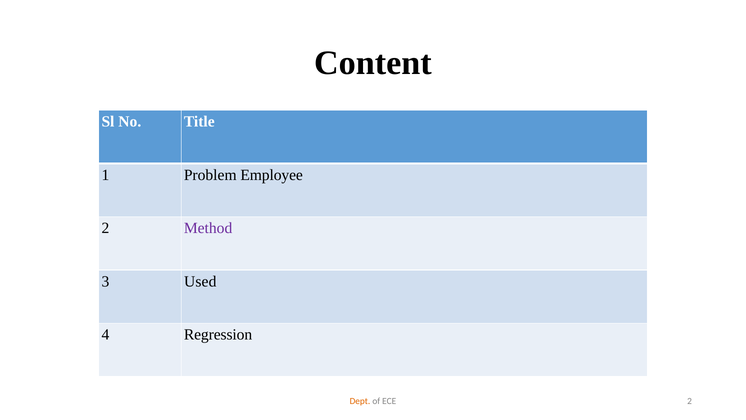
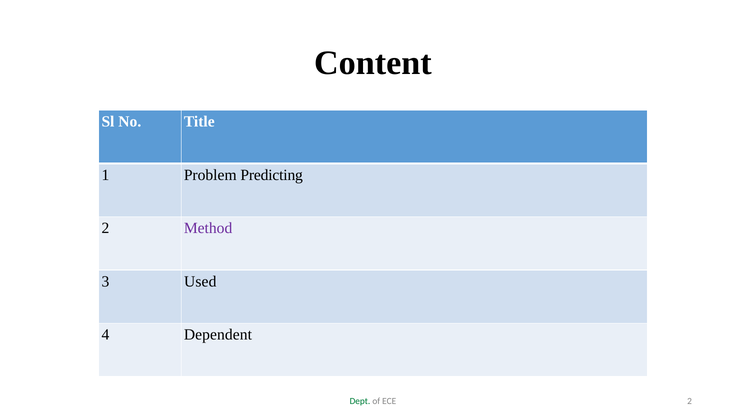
Employee: Employee -> Predicting
Regression: Regression -> Dependent
Dept colour: orange -> green
